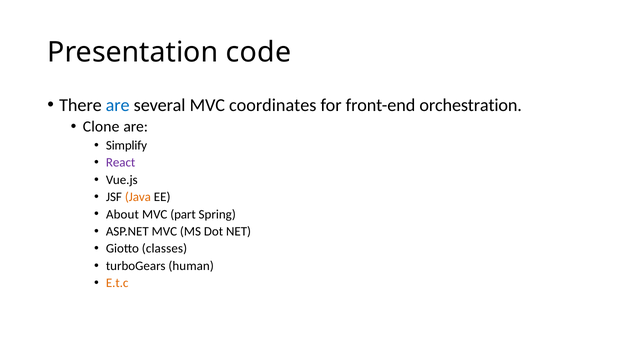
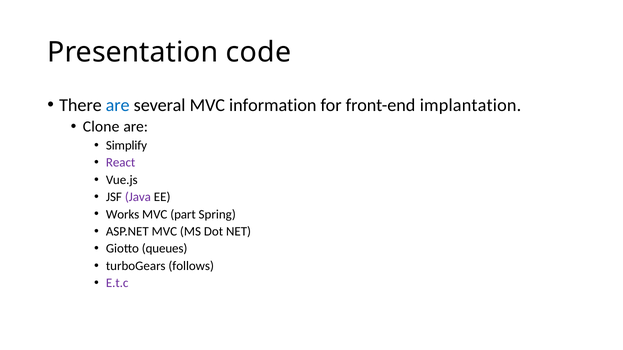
coordinates: coordinates -> information
orchestration: orchestration -> implantation
Java colour: orange -> purple
About: About -> Works
classes: classes -> queues
human: human -> follows
E.t.c colour: orange -> purple
